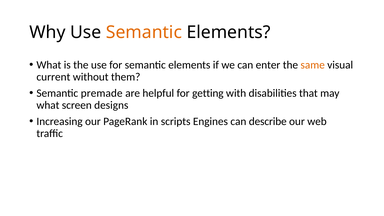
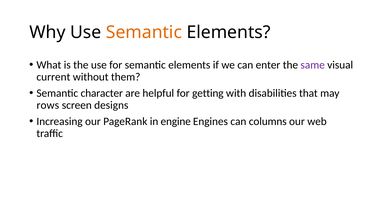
same colour: orange -> purple
premade: premade -> character
what at (48, 105): what -> rows
scripts: scripts -> engine
describe: describe -> columns
